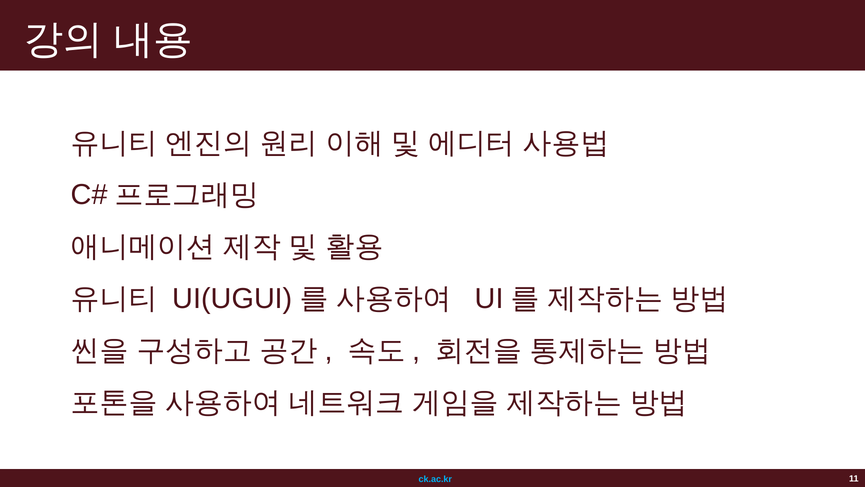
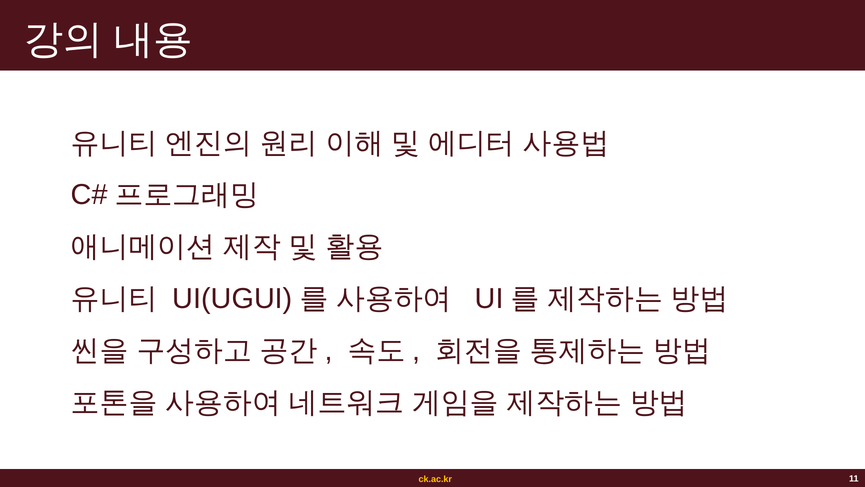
ck.ac.kr colour: light blue -> yellow
